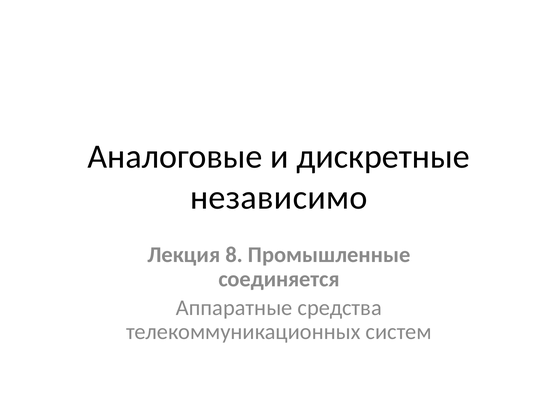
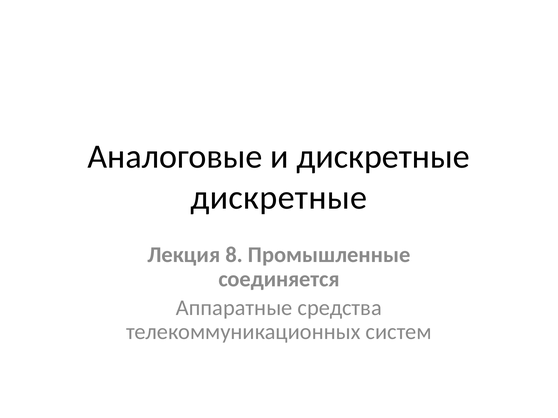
независимо at (279, 198): независимо -> дискретные
